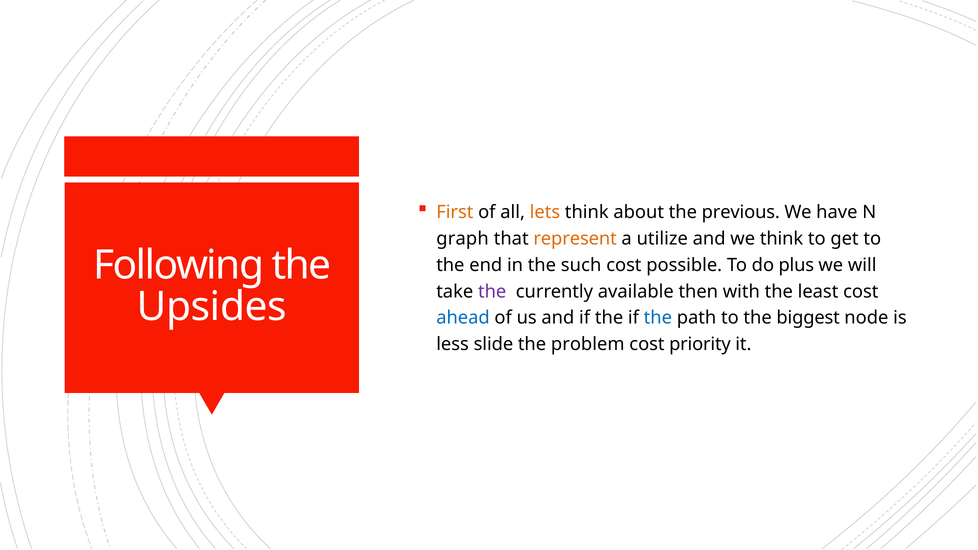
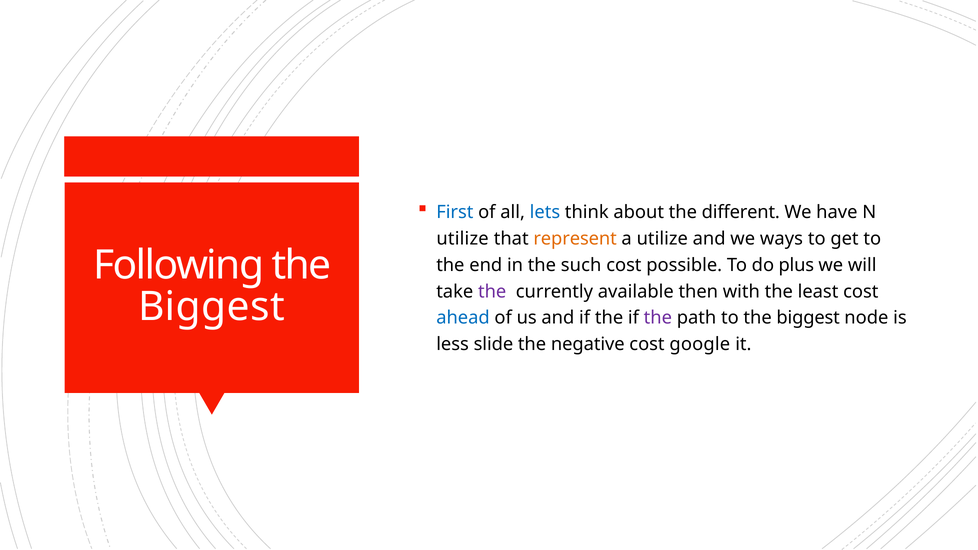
First colour: orange -> blue
lets colour: orange -> blue
previous: previous -> different
graph at (463, 239): graph -> utilize
we think: think -> ways
Upsides at (212, 307): Upsides -> Biggest
the at (658, 318) colour: blue -> purple
problem: problem -> negative
priority: priority -> google
